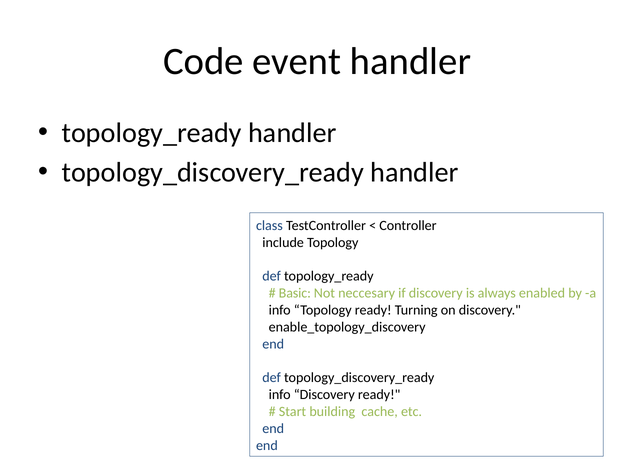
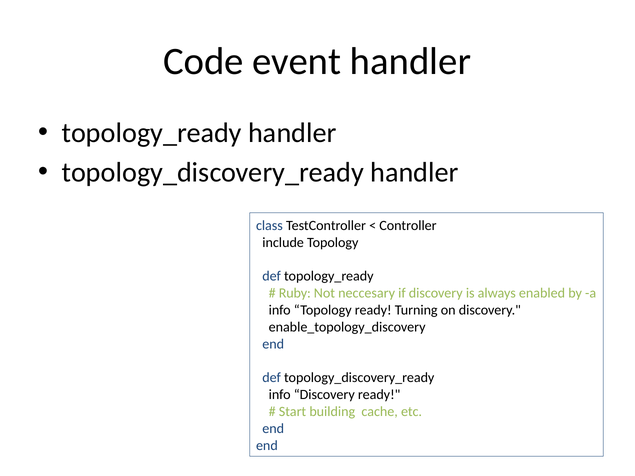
Basic: Basic -> Ruby
